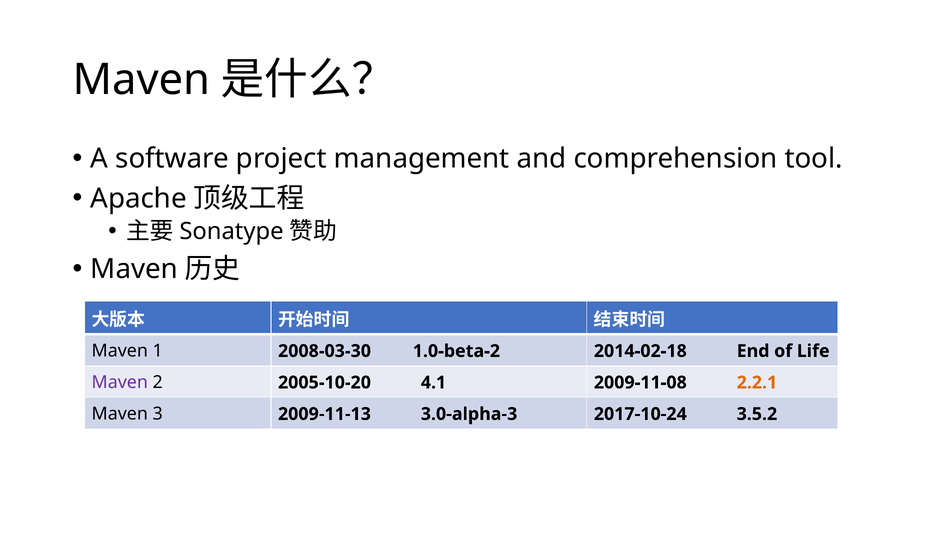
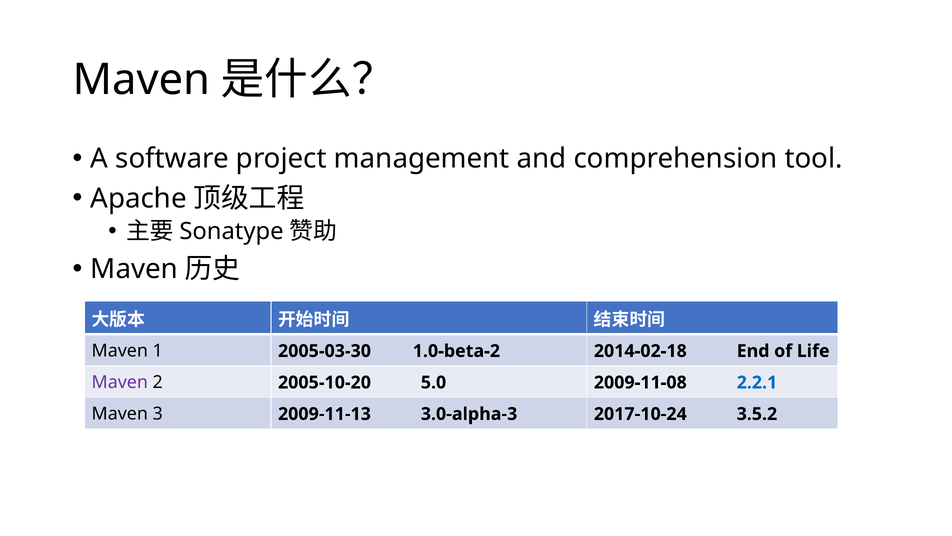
2008-03-30: 2008-03-30 -> 2005-03-30
4.1: 4.1 -> 5.0
2.2.1 colour: orange -> blue
